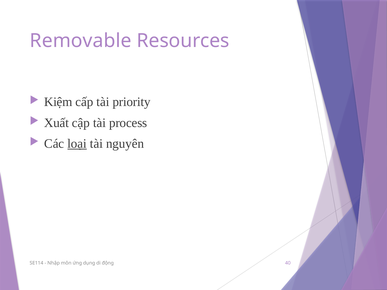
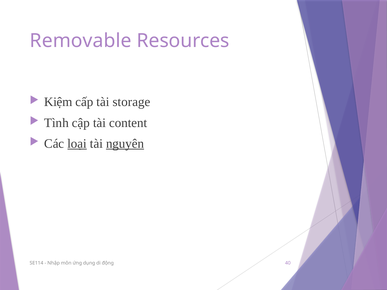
priority: priority -> storage
Xuất: Xuất -> Tình
process: process -> content
nguyên underline: none -> present
